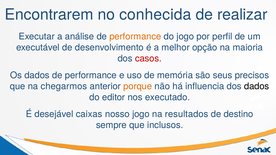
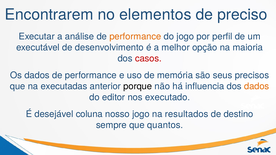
conhecida: conhecida -> elementos
realizar: realizar -> preciso
chegarmos: chegarmos -> executadas
porque colour: orange -> black
dados at (257, 86) colour: black -> orange
caixas: caixas -> coluna
inclusos: inclusos -> quantos
